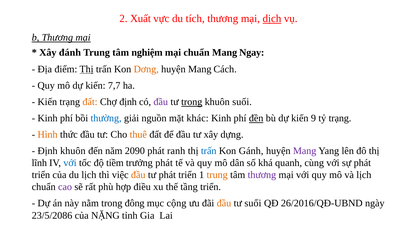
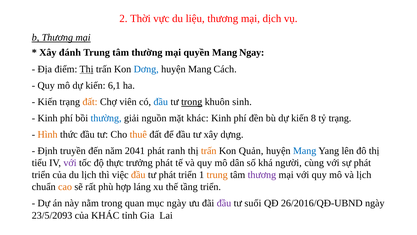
Xuất: Xuất -> Thời
tích: tích -> liệu
dịch underline: present -> none
tâm nghiệm: nghiệm -> thường
mại chuẩn: chuẩn -> quyền
Dơng colour: orange -> blue
7,7: 7,7 -> 6,1
Chợ định: định -> viên
đầu at (161, 102) colour: purple -> blue
khuôn suối: suối -> sinh
đền underline: present -> none
9: 9 -> 8
Định khuôn: khuôn -> truyền
2090: 2090 -> 2041
trấn at (209, 151) colour: blue -> orange
Gánh: Gánh -> Quản
Mang at (305, 151) colour: purple -> blue
lĩnh: lĩnh -> tiểu
với at (70, 163) colour: blue -> purple
tiềm: tiềm -> thực
quanh: quanh -> người
cao colour: purple -> orange
điều: điều -> láng
đông: đông -> quan
mục cộng: cộng -> ngày
đầu at (224, 203) colour: orange -> purple
23/5/2086: 23/5/2086 -> 23/5/2093
của NẶNG: NẶNG -> KHÁC
